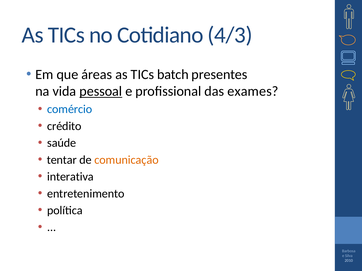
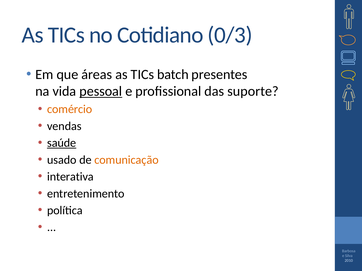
4/3: 4/3 -> 0/3
exames: exames -> suporte
comércio colour: blue -> orange
crédito: crédito -> vendas
saúde underline: none -> present
tentar: tentar -> usado
